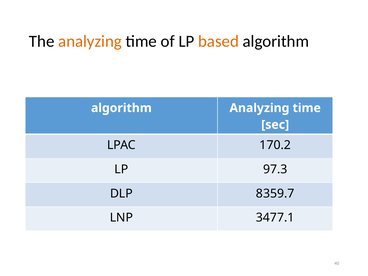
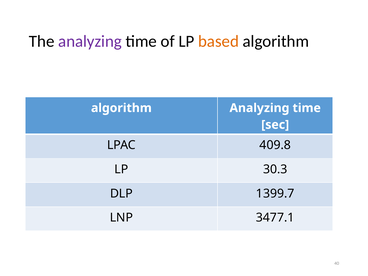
analyzing at (90, 41) colour: orange -> purple
170.2: 170.2 -> 409.8
97.3: 97.3 -> 30.3
8359.7: 8359.7 -> 1399.7
